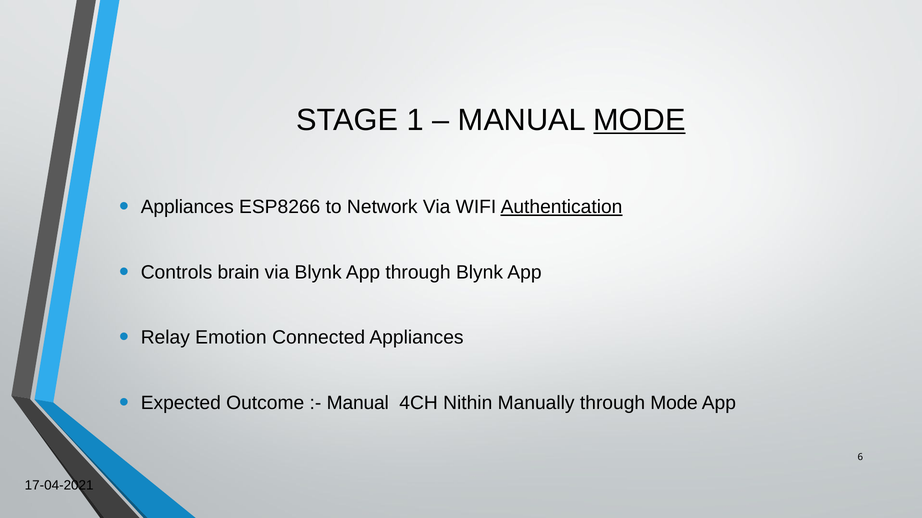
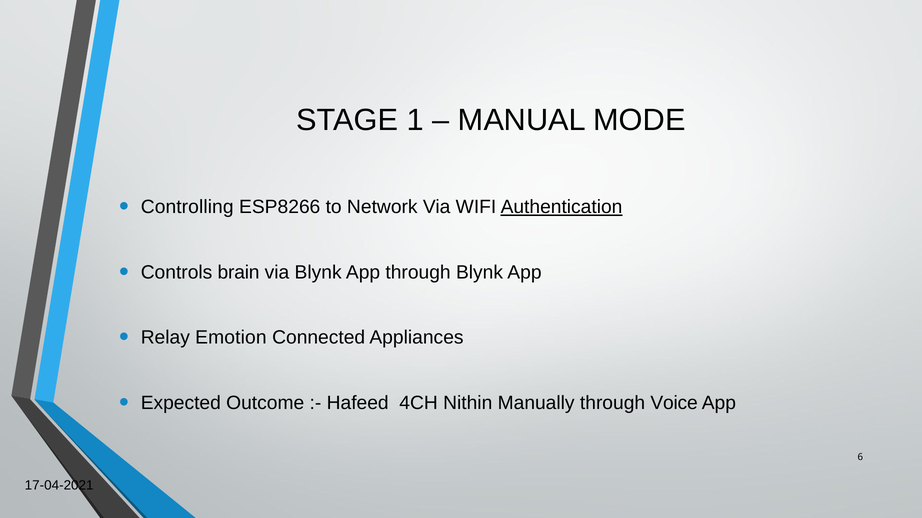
MODE at (639, 120) underline: present -> none
Appliances at (187, 207): Appliances -> Controlling
Manual at (358, 403): Manual -> Hafeed
through Mode: Mode -> Voice
